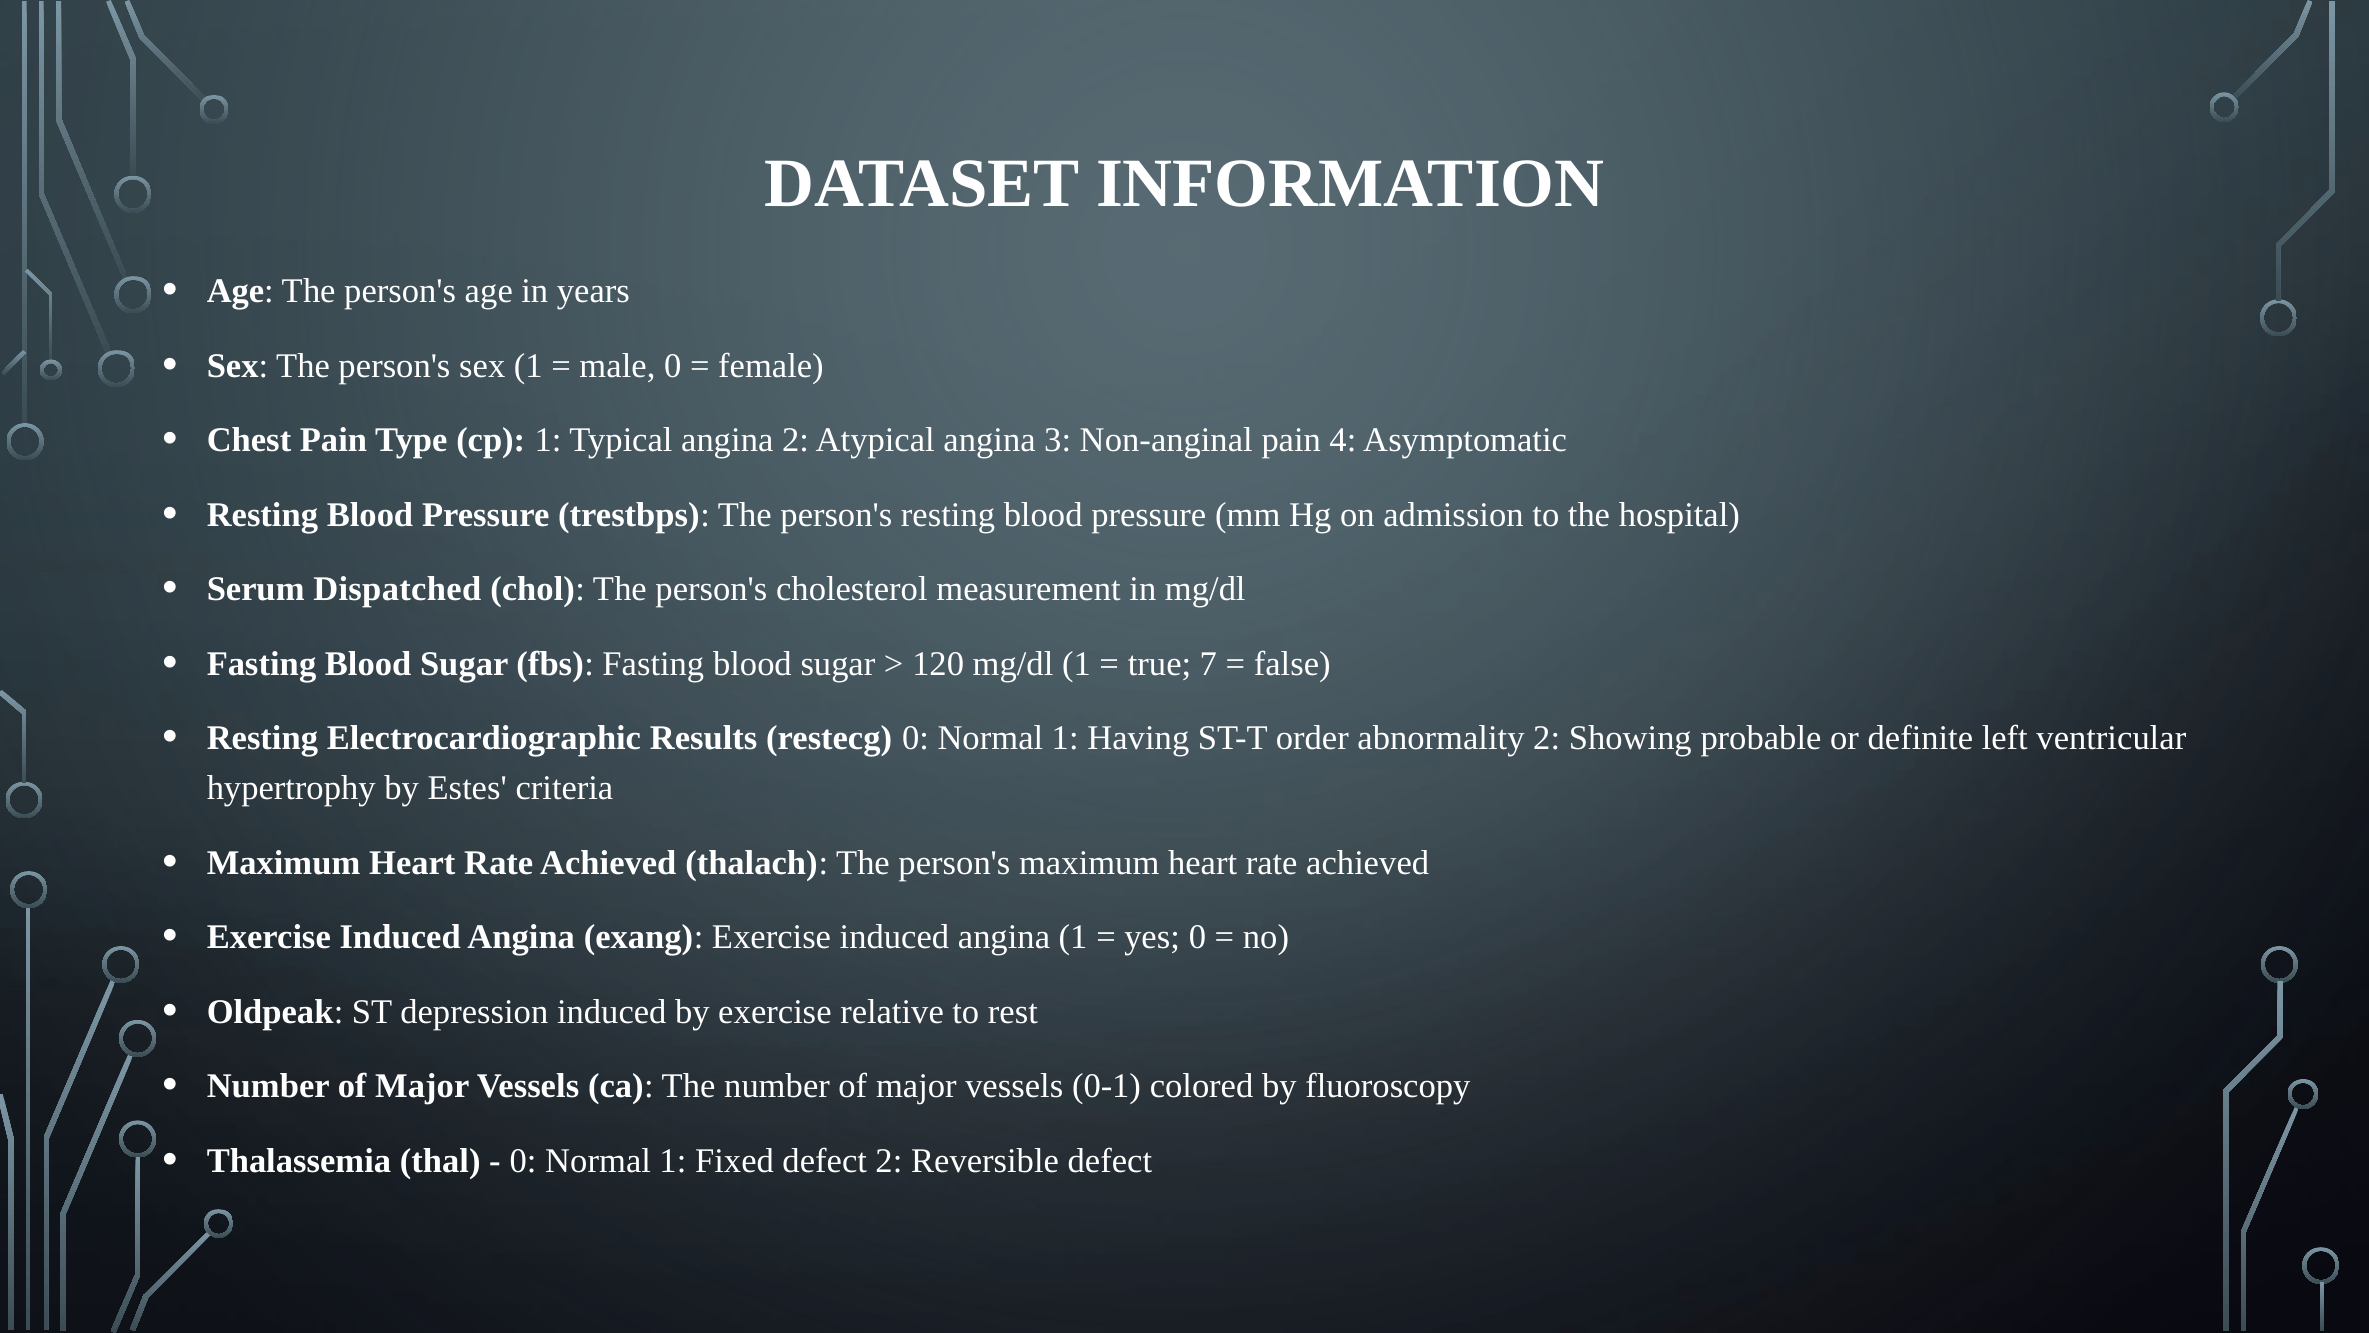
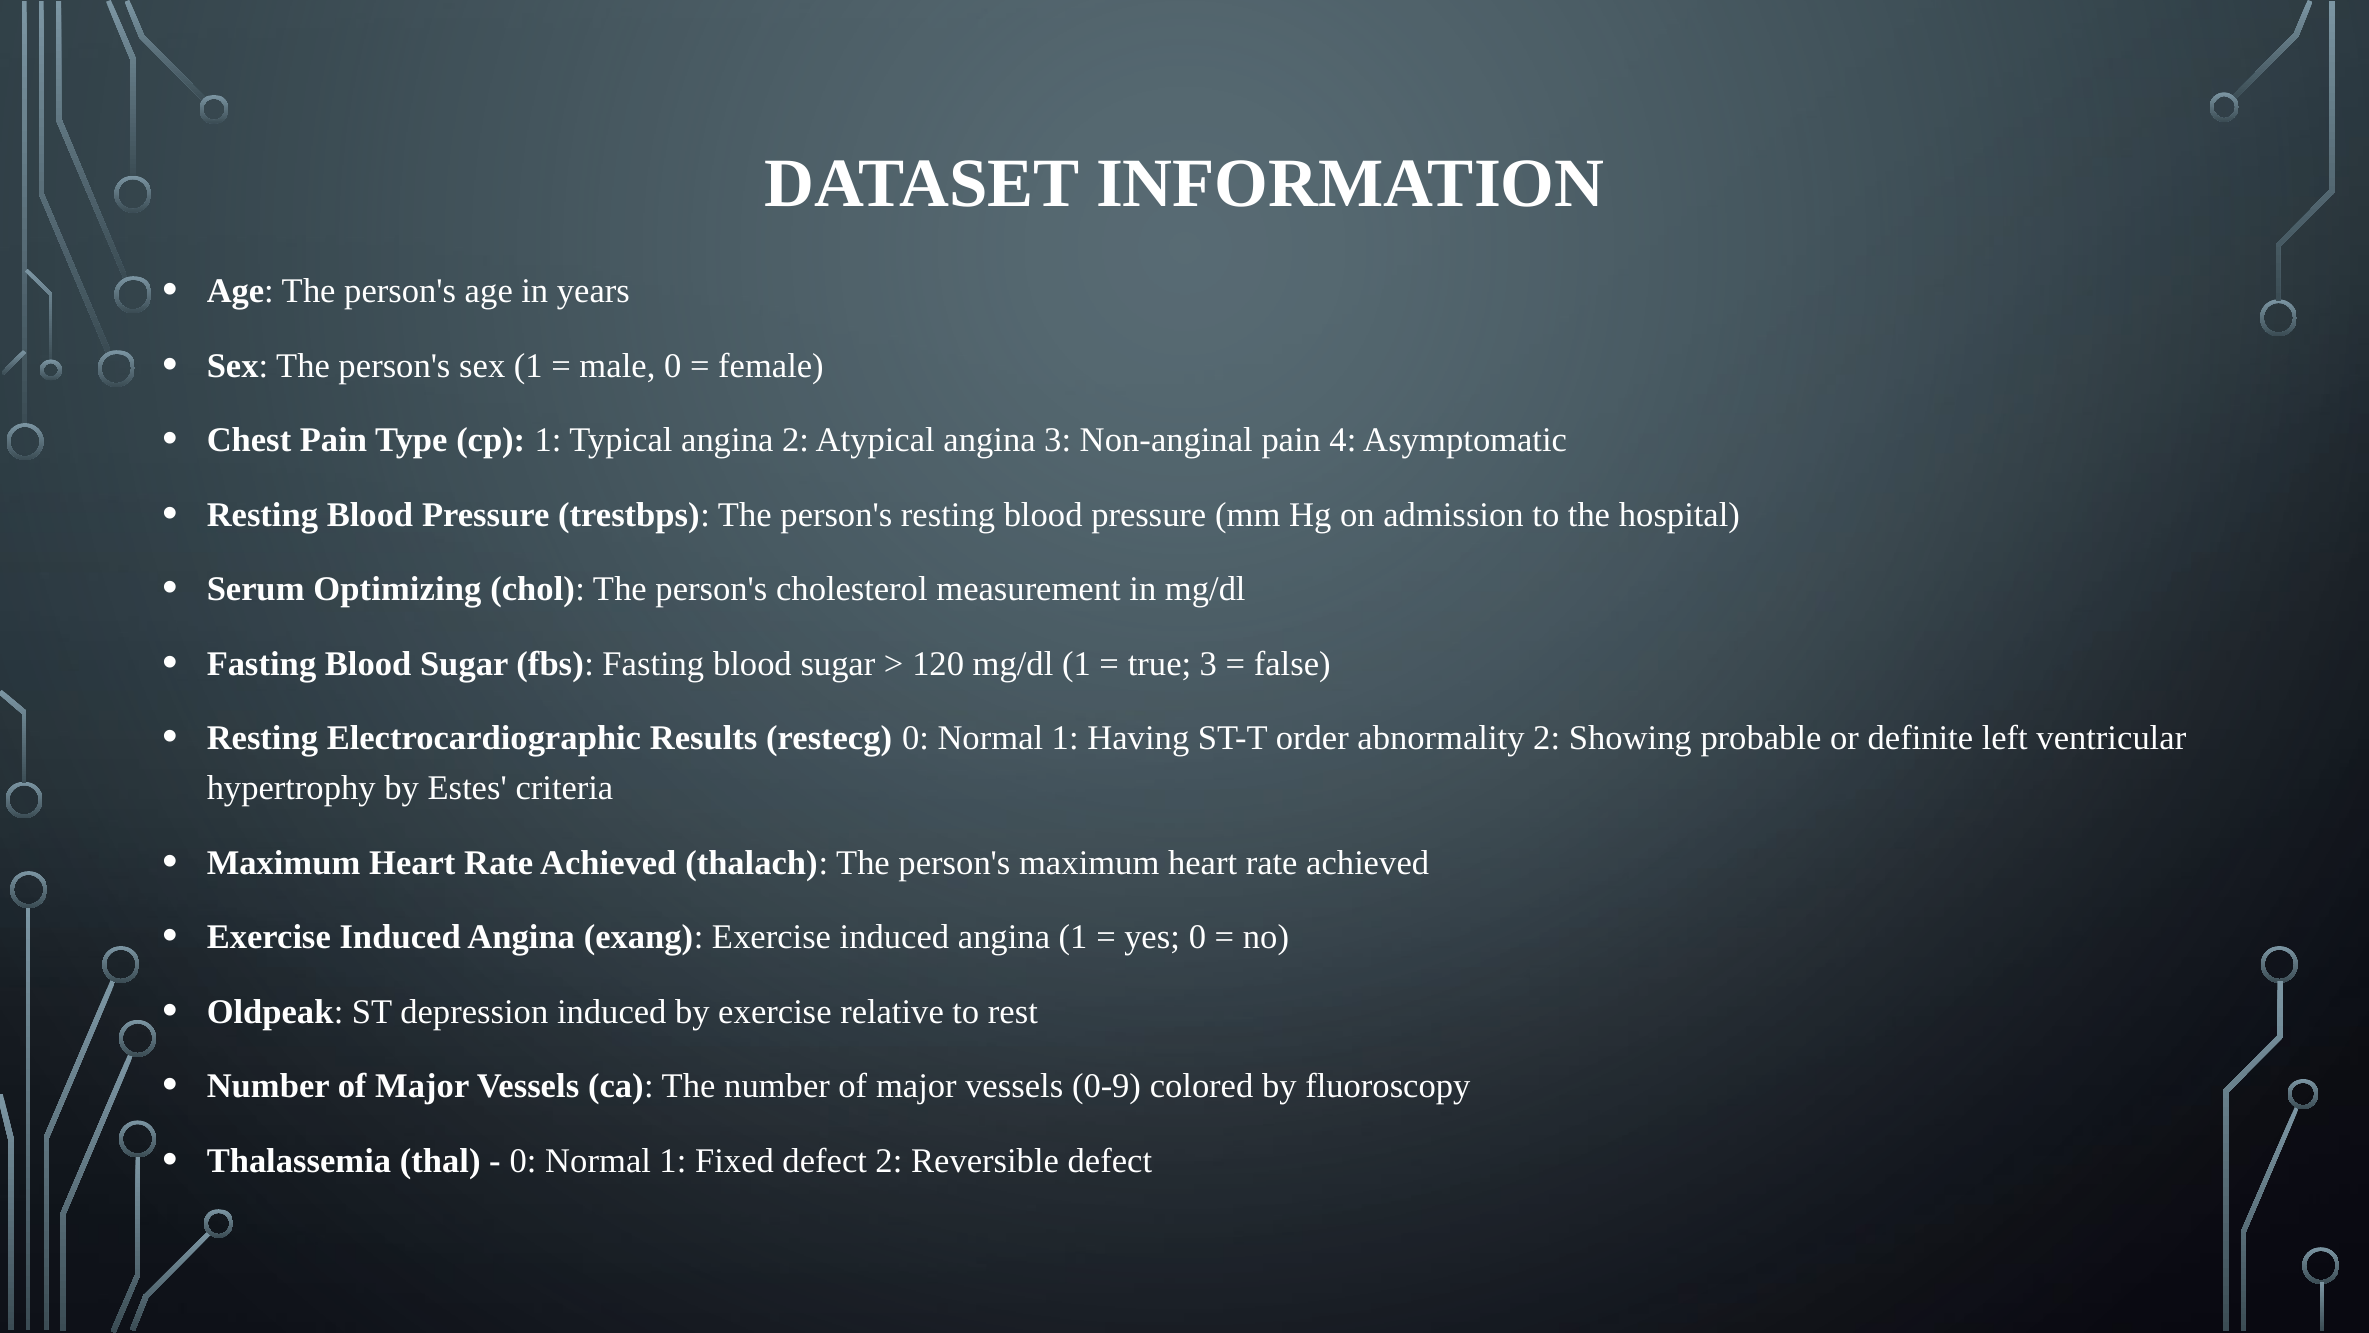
Dispatched: Dispatched -> Optimizing
true 7: 7 -> 3
0-1: 0-1 -> 0-9
